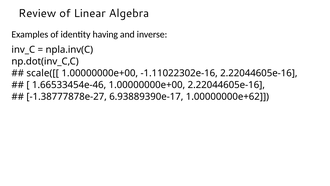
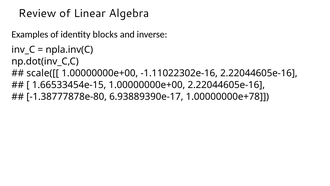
having: having -> blocks
1.66533454e-46: 1.66533454e-46 -> 1.66533454e-15
-1.38777878e-27: -1.38777878e-27 -> -1.38777878e-80
1.00000000e+62: 1.00000000e+62 -> 1.00000000e+78
